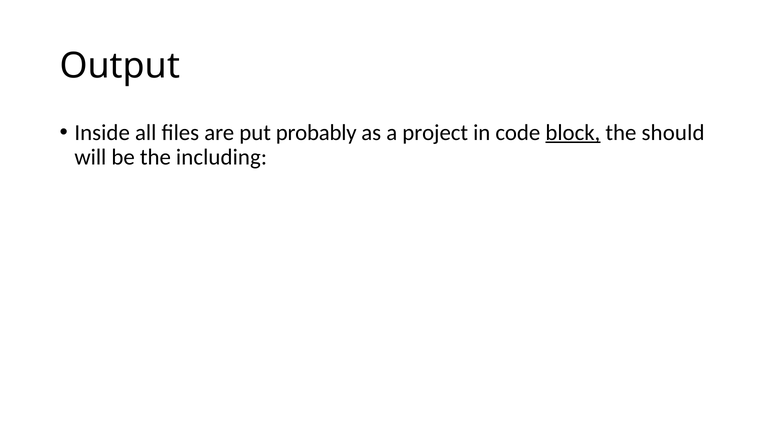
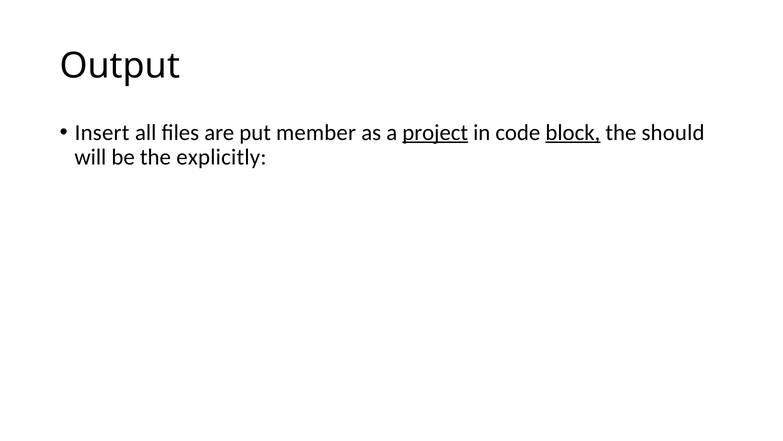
Inside: Inside -> Insert
probably: probably -> member
project underline: none -> present
including: including -> explicitly
